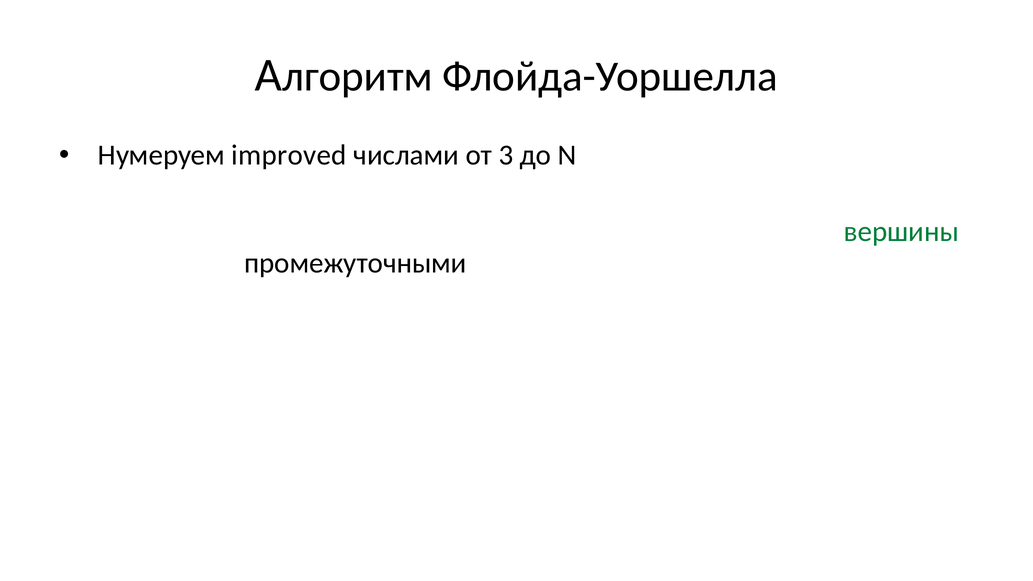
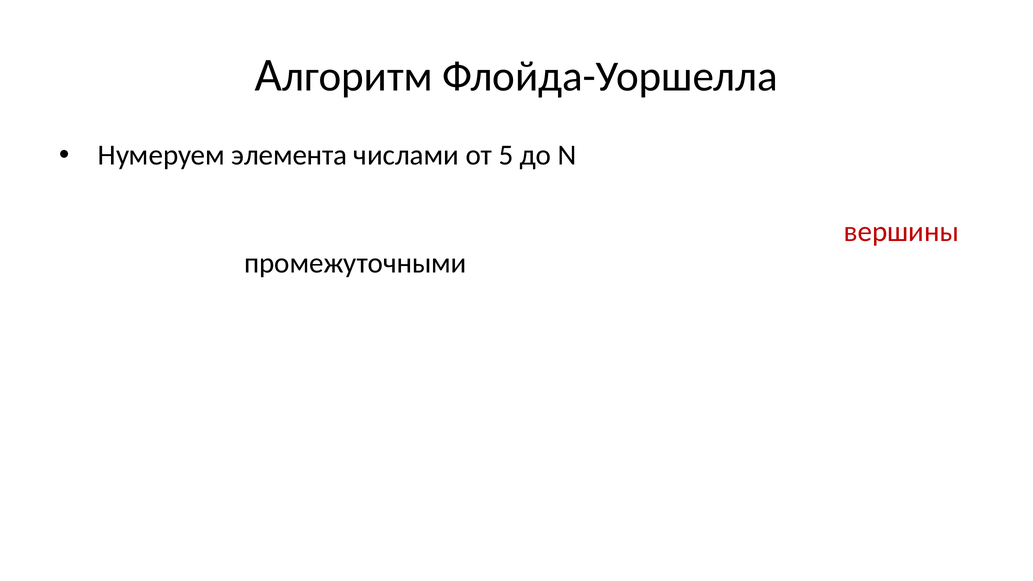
improved: improved -> элемента
3: 3 -> 5
вершины at (901, 232) colour: green -> red
